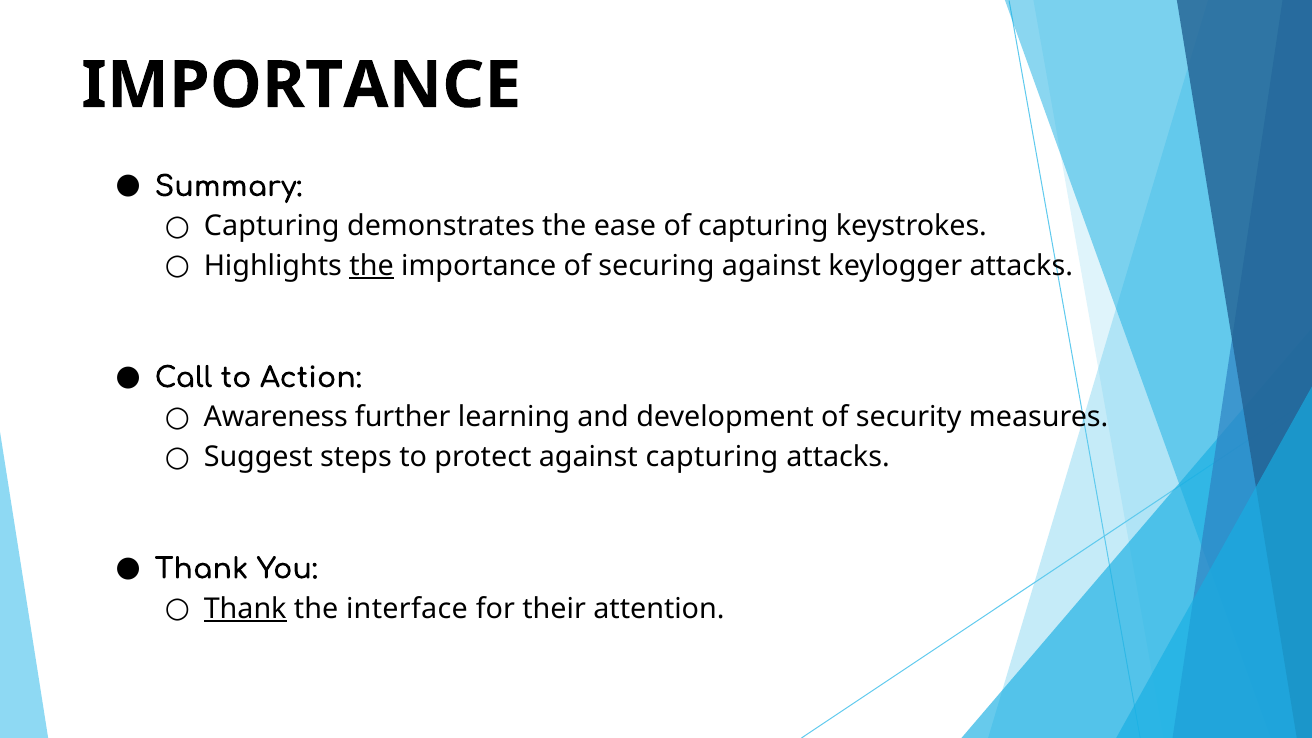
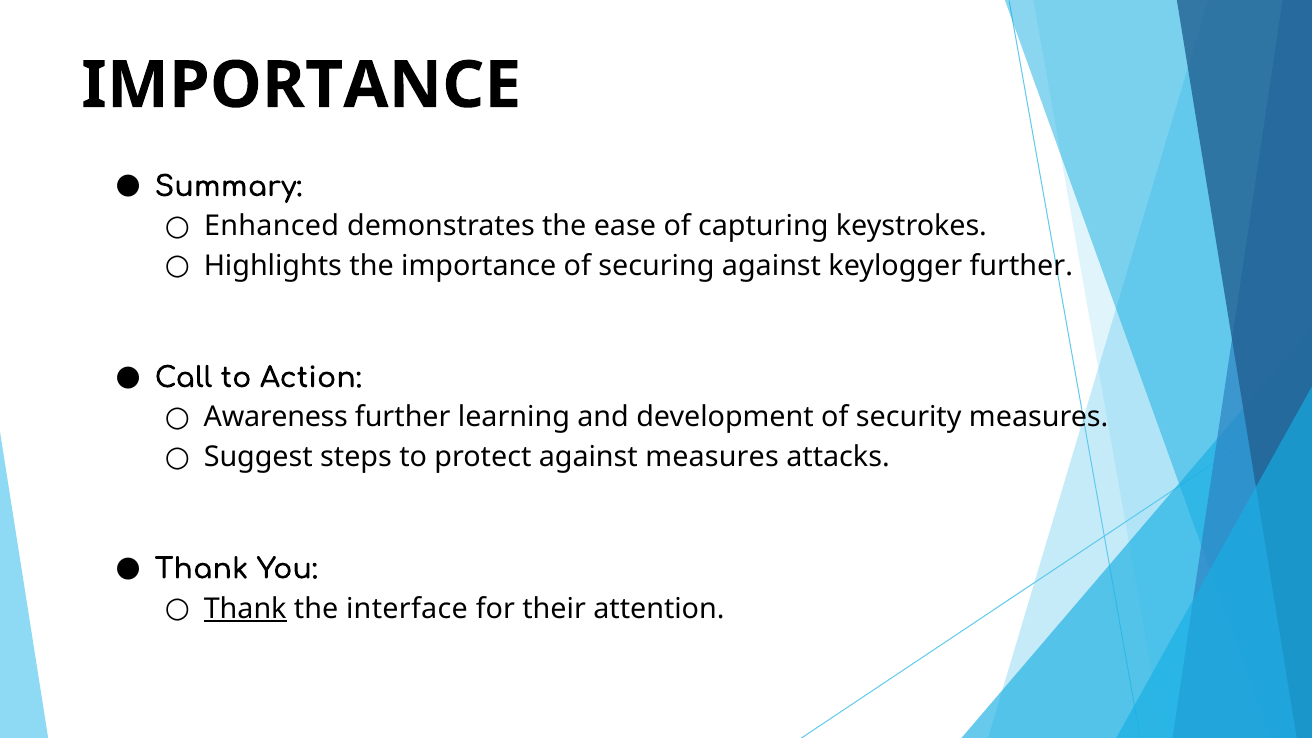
Capturing at (272, 226): Capturing -> Enhanced
the at (372, 266) underline: present -> none
keylogger attacks: attacks -> further
against capturing: capturing -> measures
